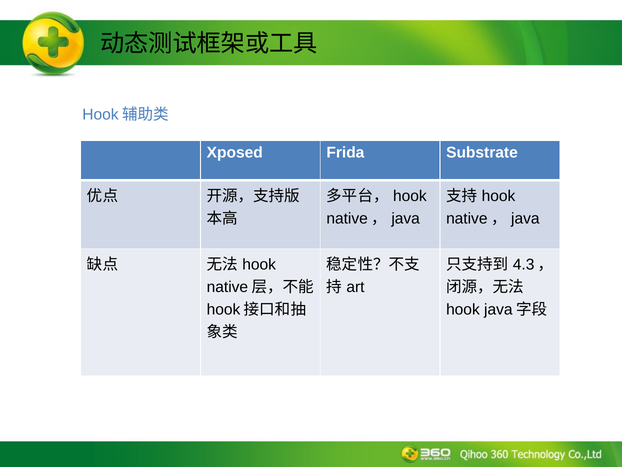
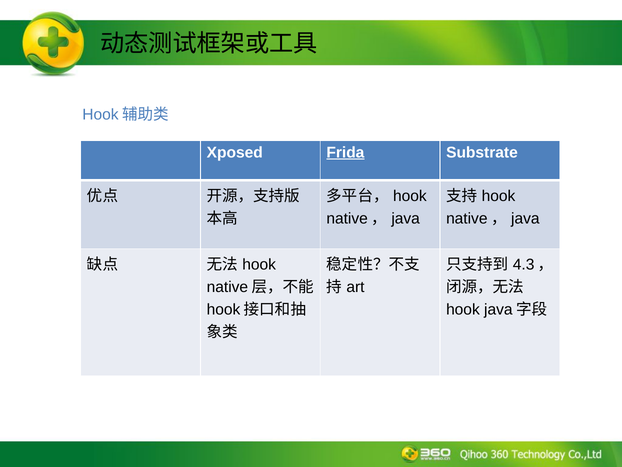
Frida underline: none -> present
